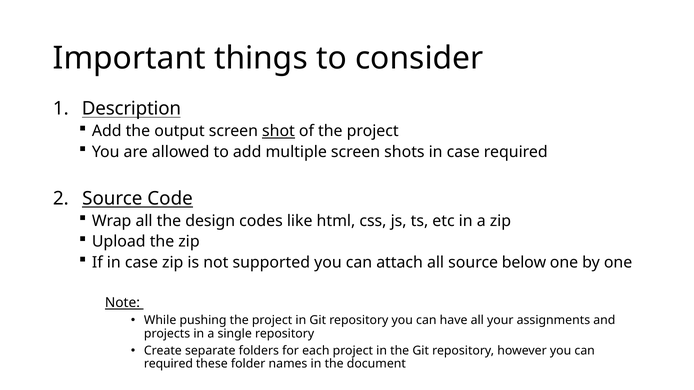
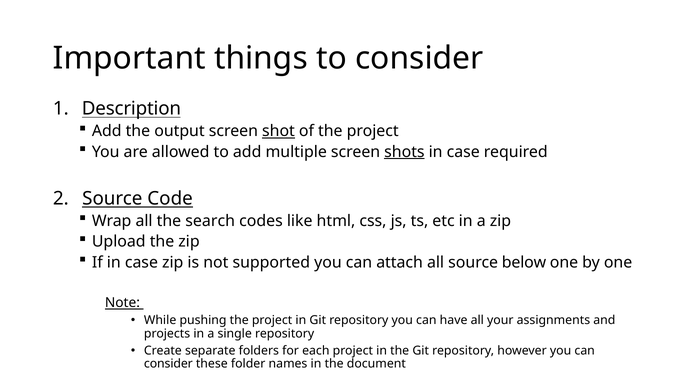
shots underline: none -> present
design: design -> search
required at (168, 364): required -> consider
